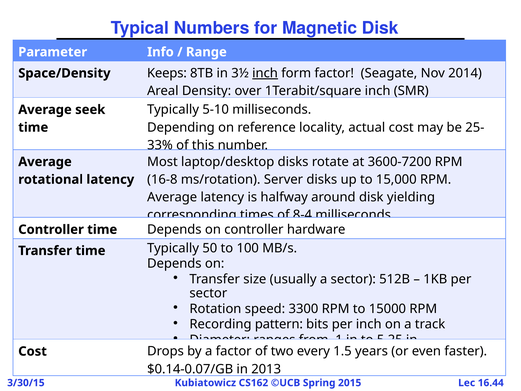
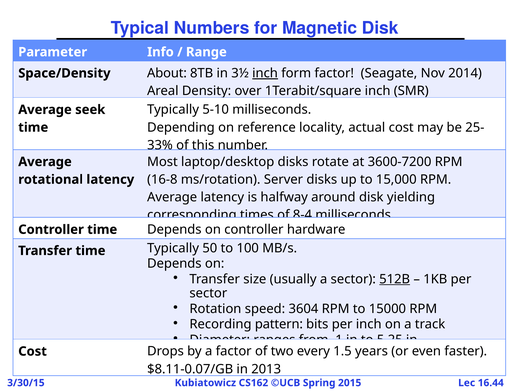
Keeps: Keeps -> About
512B underline: none -> present
3300: 3300 -> 3604
$0.14-0.07/GB: $0.14-0.07/GB -> $8.11-0.07/GB
